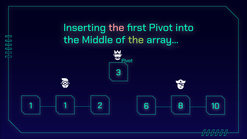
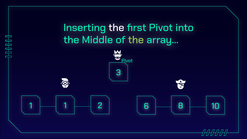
the at (116, 28) colour: pink -> white
